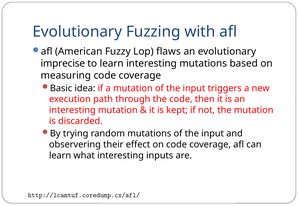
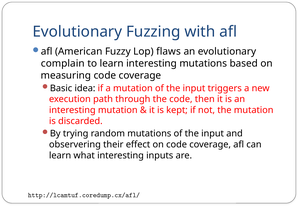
imprecise: imprecise -> complain
